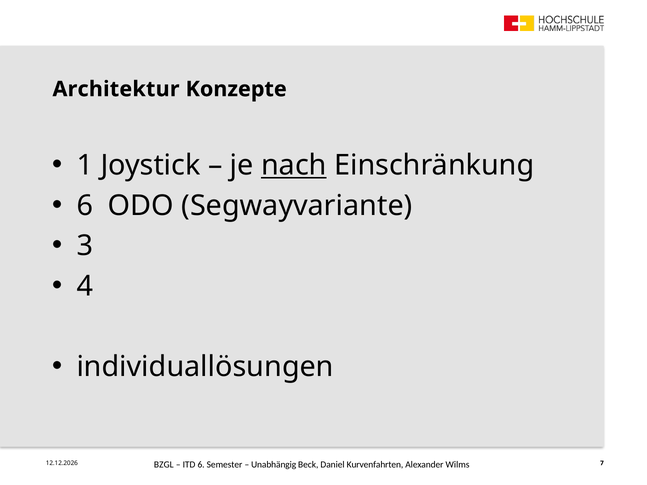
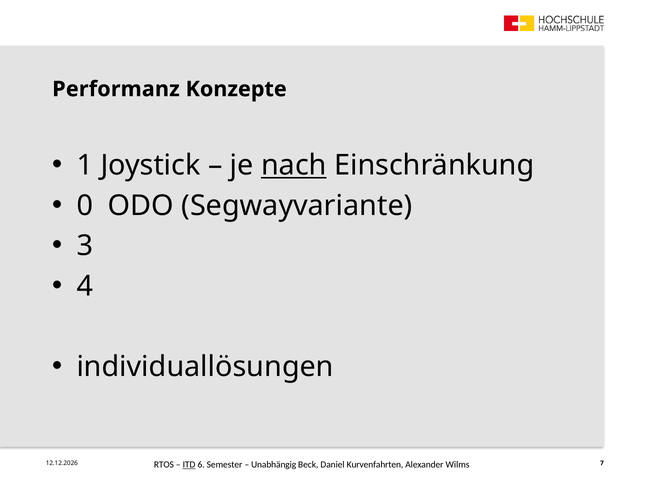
Architektur: Architektur -> Performanz
6 at (85, 206): 6 -> 0
BZGL: BZGL -> RTOS
ITD underline: none -> present
